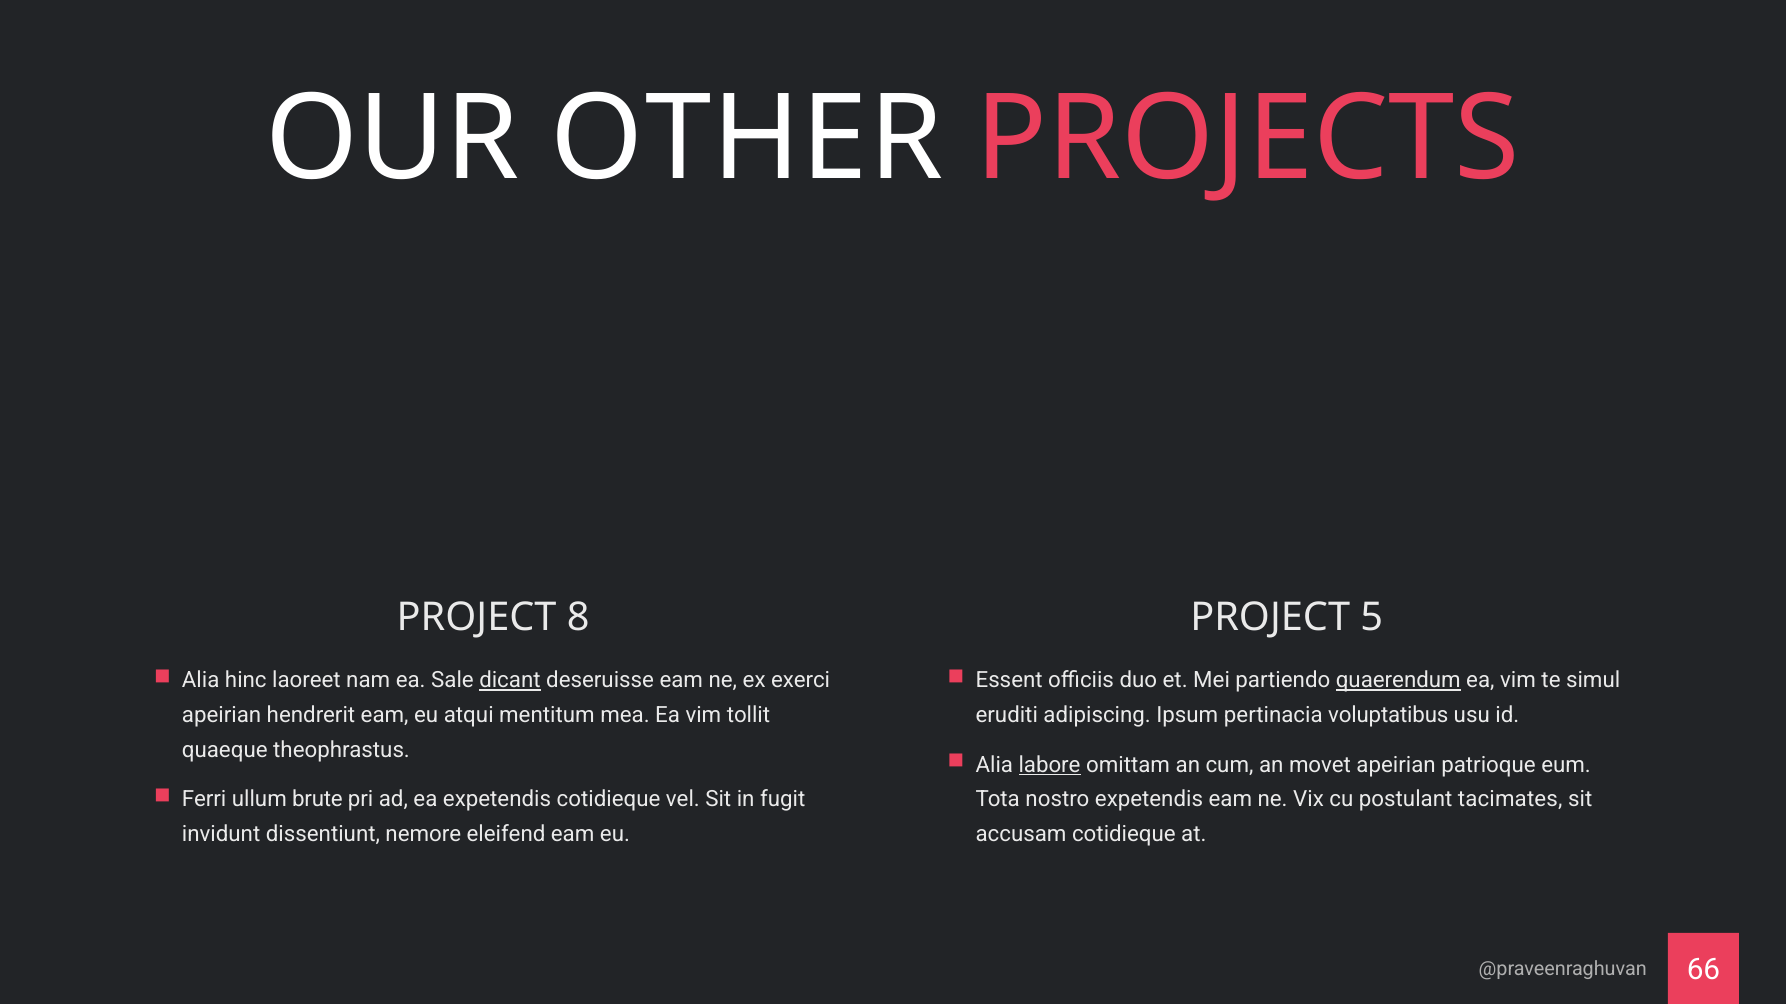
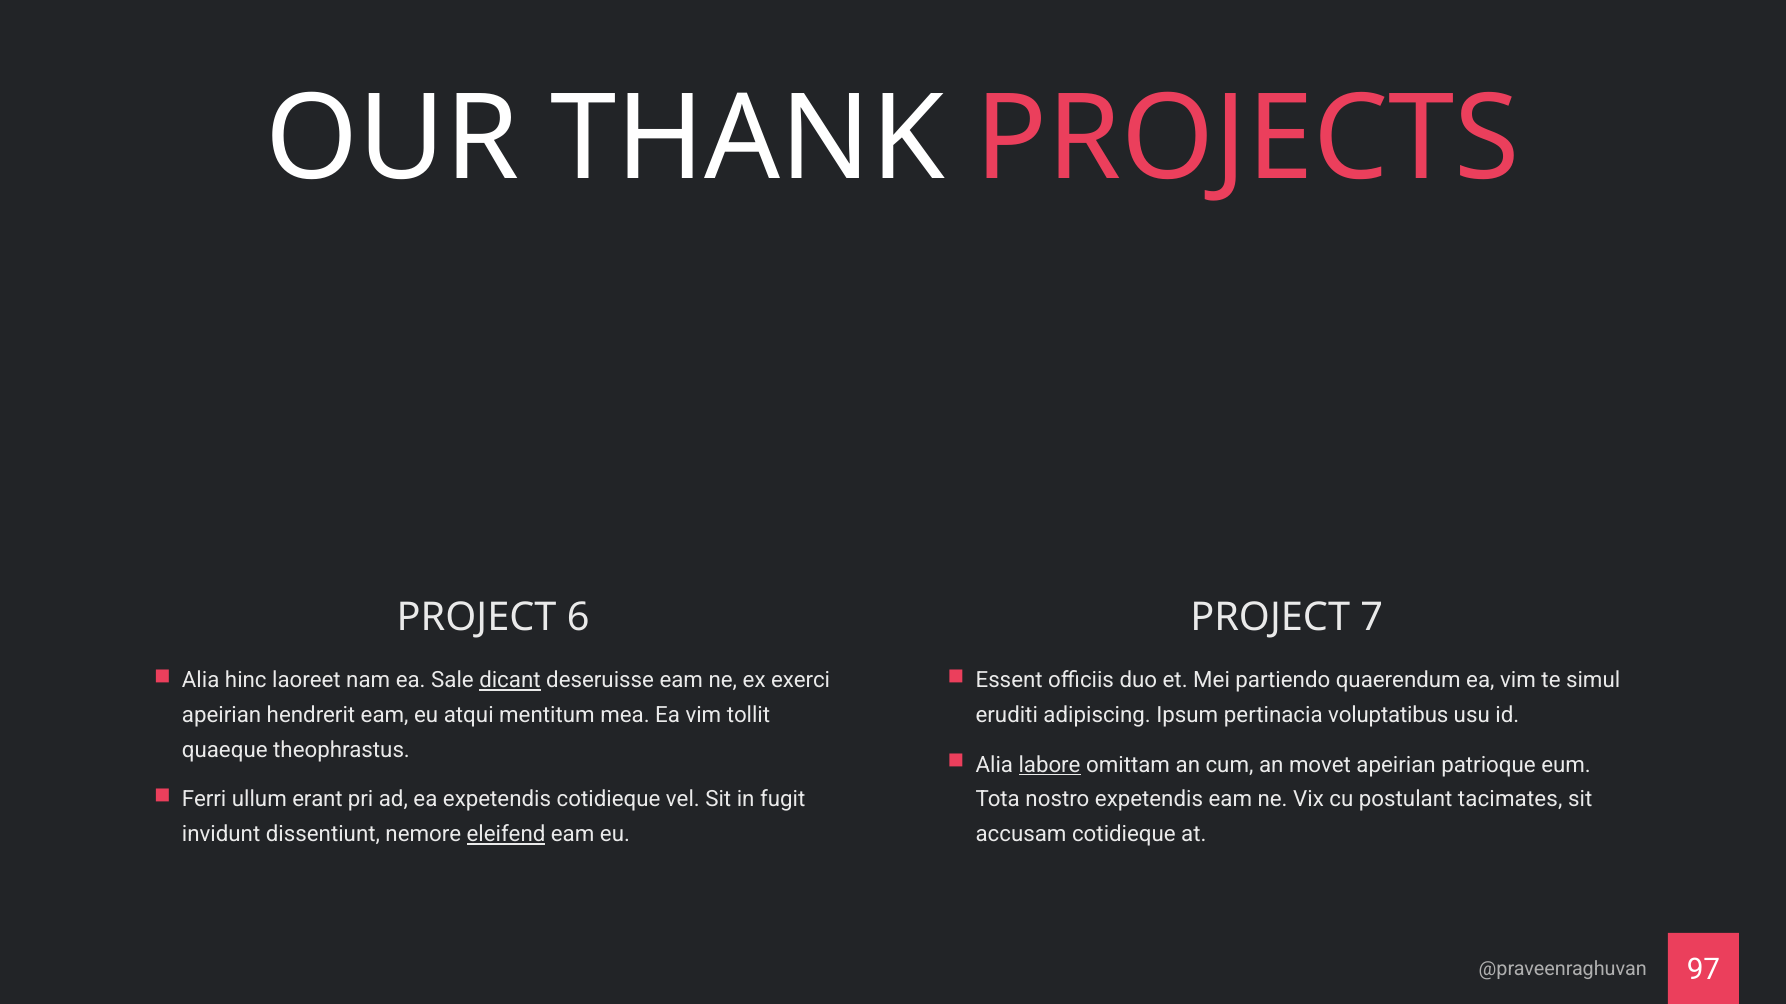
OTHER: OTHER -> THANK
8: 8 -> 6
5: 5 -> 7
quaerendum underline: present -> none
brute: brute -> erant
eleifend underline: none -> present
66: 66 -> 97
